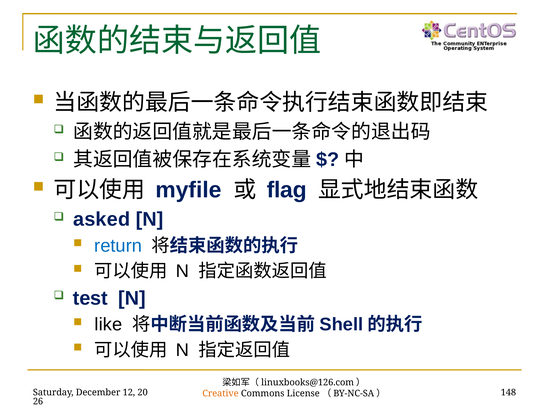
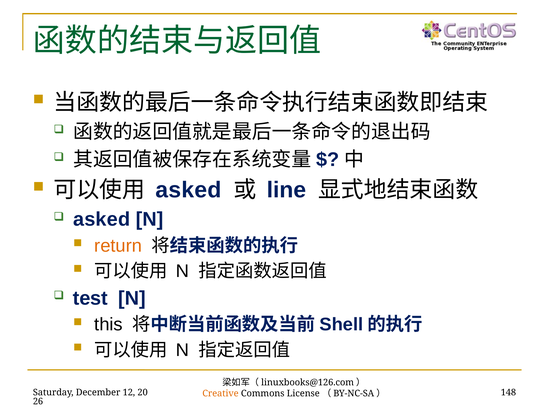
myfile at (189, 190): myfile -> asked
flag: flag -> line
return colour: blue -> orange
like: like -> this
